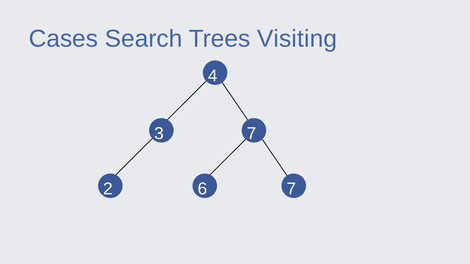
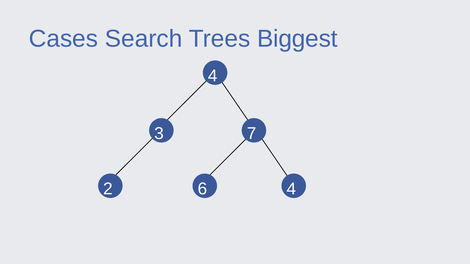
Visiting: Visiting -> Biggest
2 7: 7 -> 4
